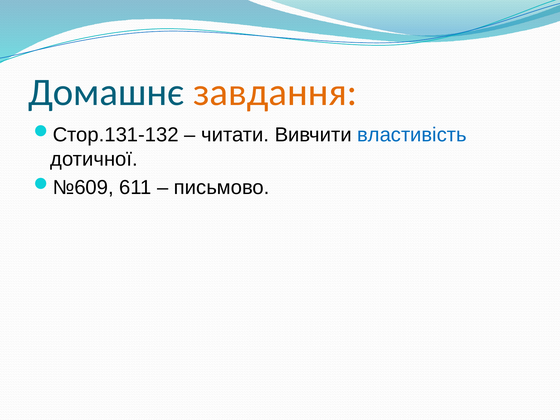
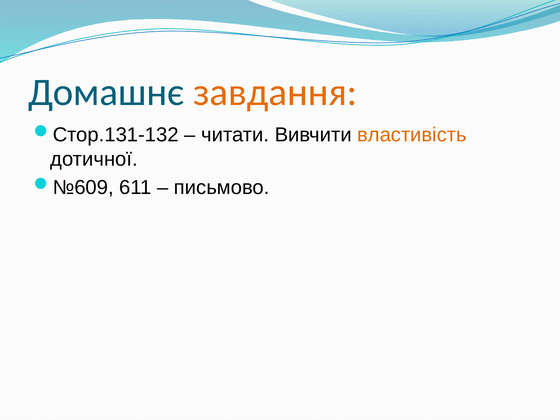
властивість colour: blue -> orange
